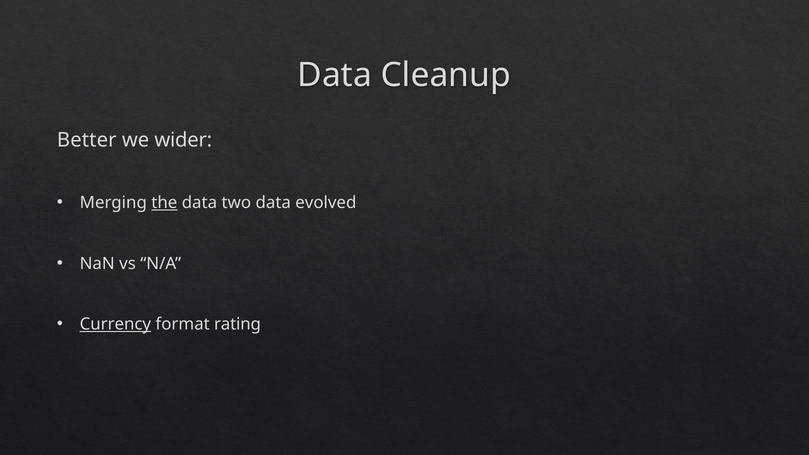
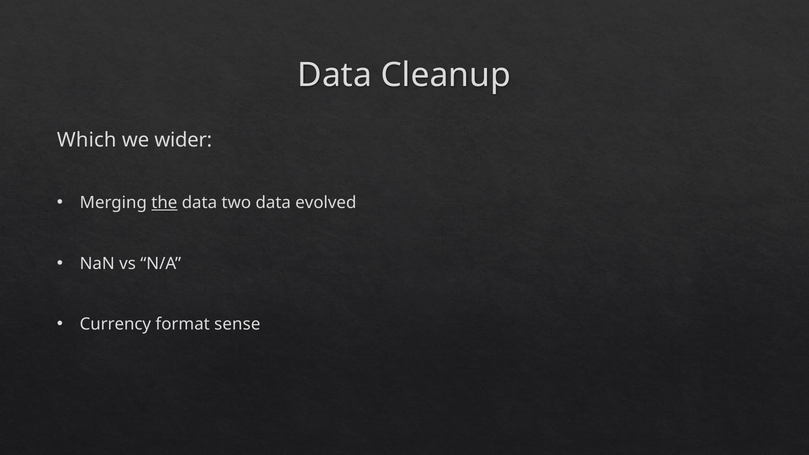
Better: Better -> Which
Currency underline: present -> none
rating: rating -> sense
